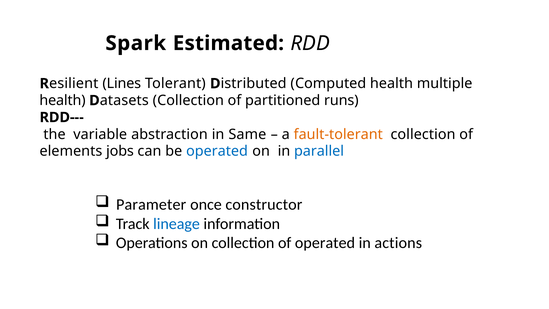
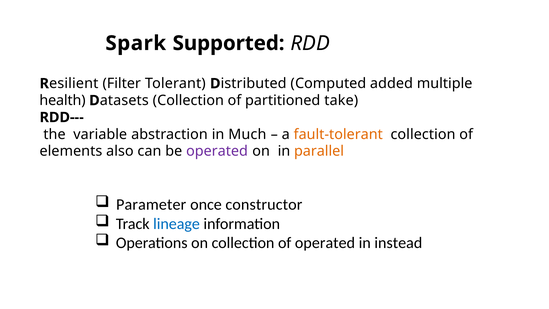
Estimated: Estimated -> Supported
Lines: Lines -> Filter
Computed health: health -> added
runs: runs -> take
Same: Same -> Much
jobs: jobs -> also
operated at (217, 151) colour: blue -> purple
parallel colour: blue -> orange
actions: actions -> instead
